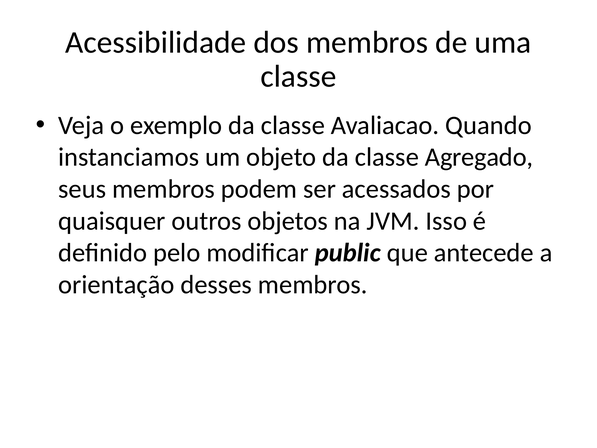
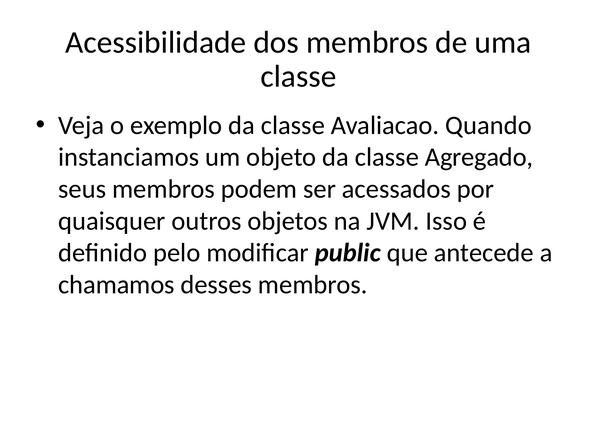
orientação: orientação -> chamamos
